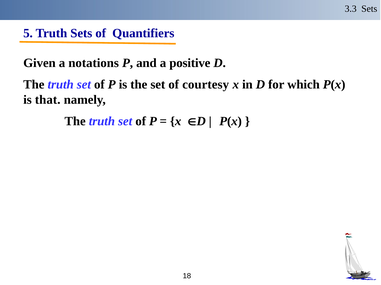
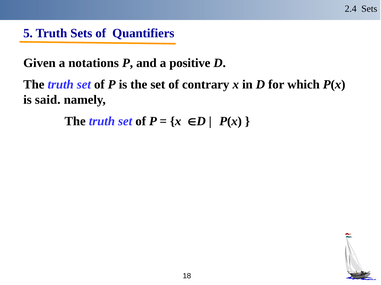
3.3: 3.3 -> 2.4
courtesy: courtesy -> contrary
that: that -> said
